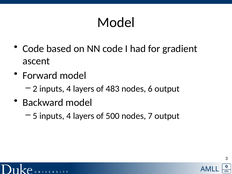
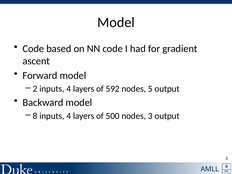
483: 483 -> 592
6: 6 -> 5
5: 5 -> 8
nodes 7: 7 -> 3
